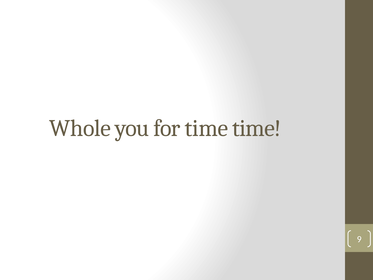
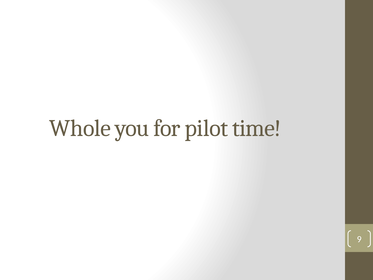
for time: time -> pilot
